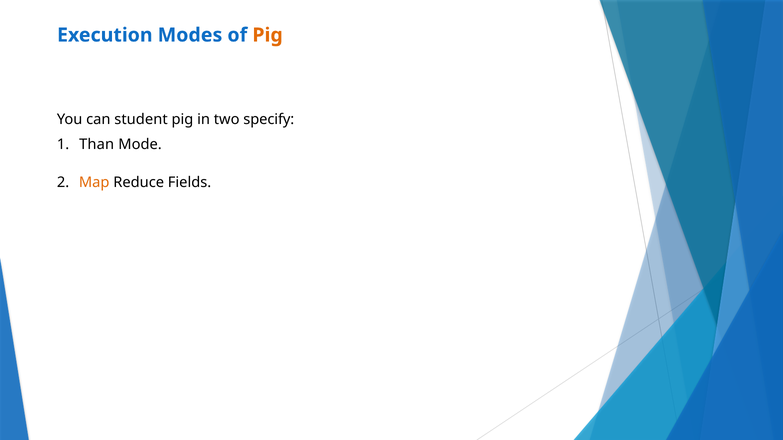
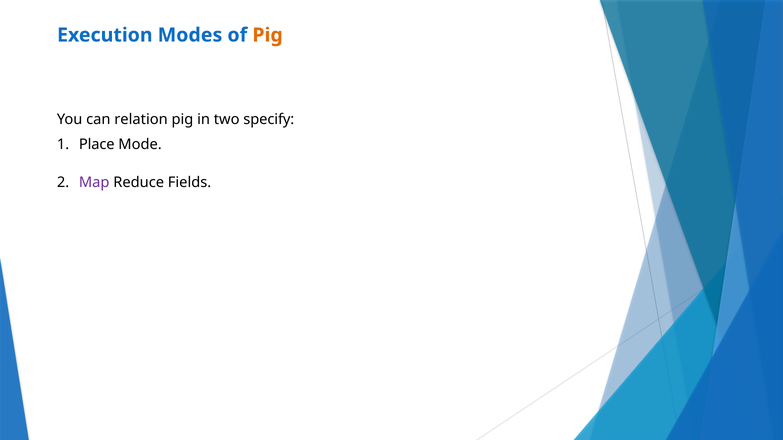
student: student -> relation
Than: Than -> Place
Map colour: orange -> purple
